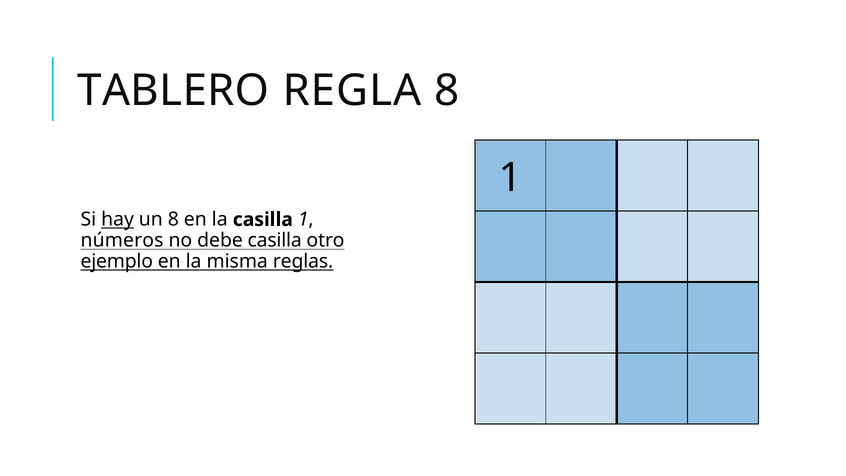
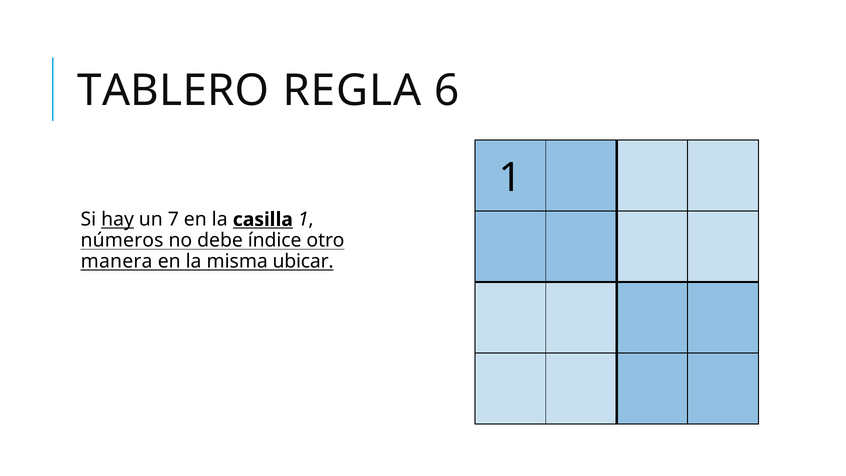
REGLA 8: 8 -> 6
un 8: 8 -> 7
casilla at (263, 219) underline: none -> present
debe casilla: casilla -> índice
ejemplo: ejemplo -> manera
reglas: reglas -> ubicar
